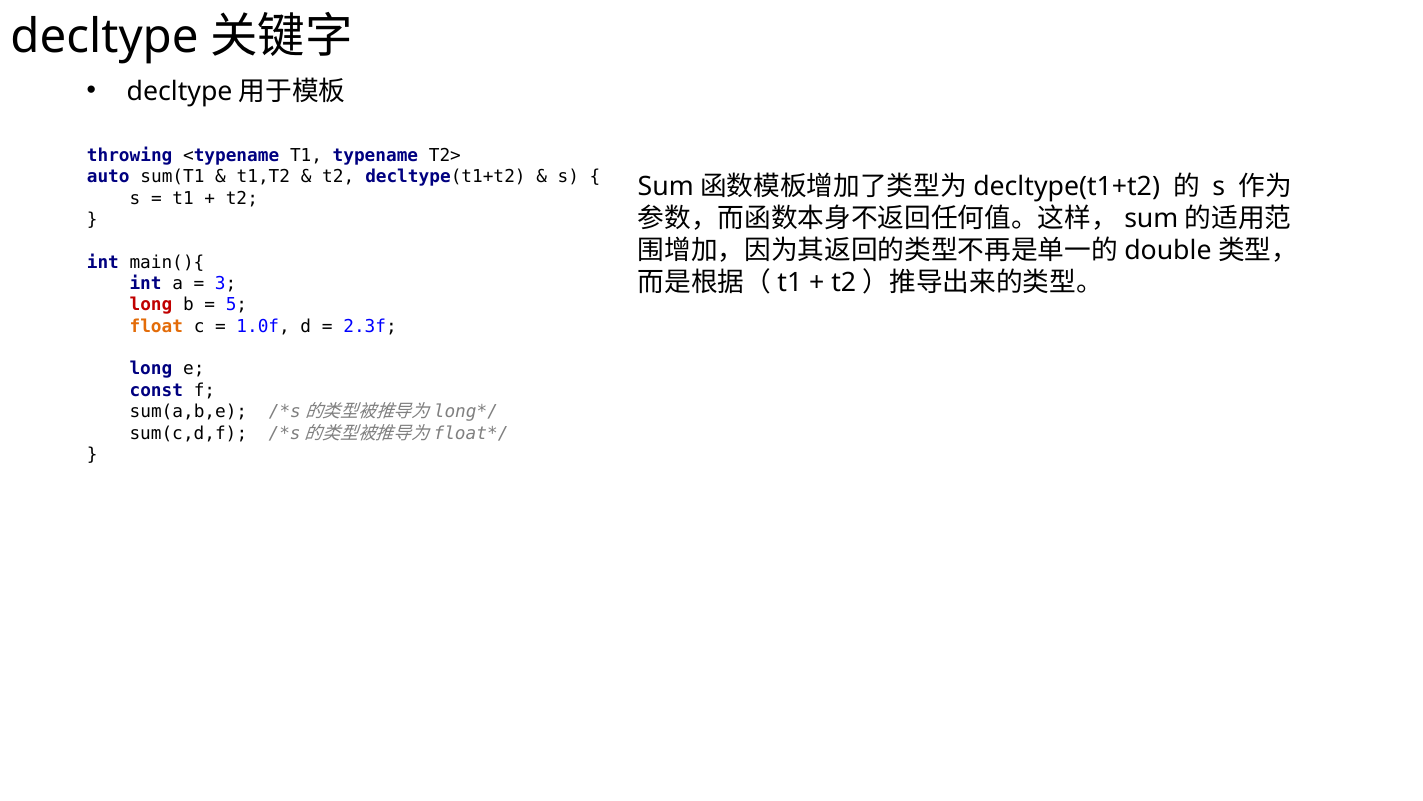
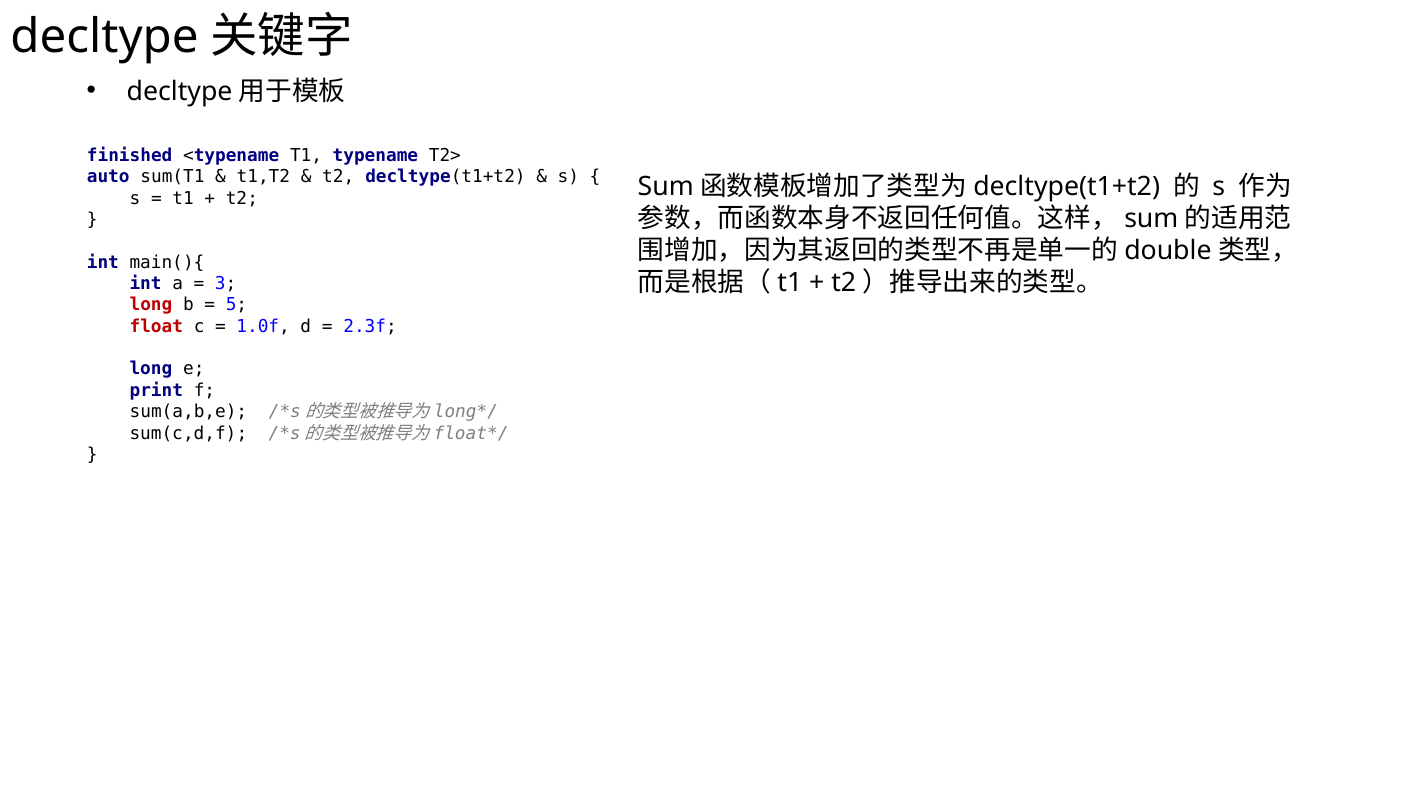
throwing: throwing -> finished
float colour: orange -> red
const: const -> print
